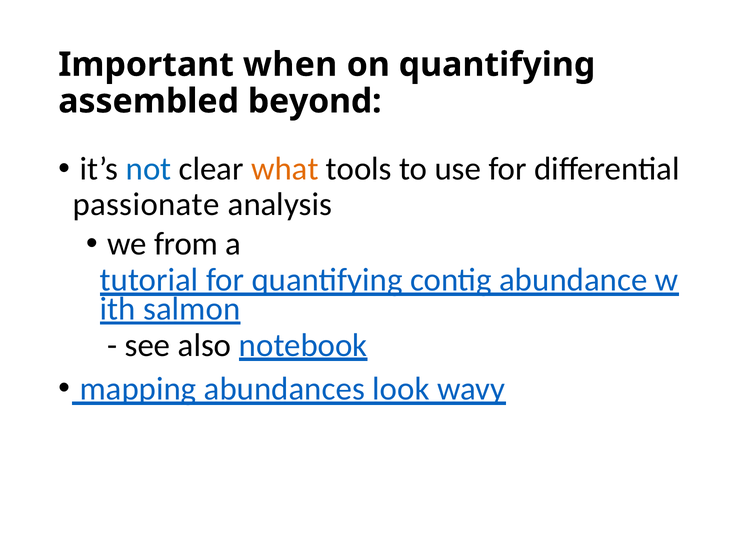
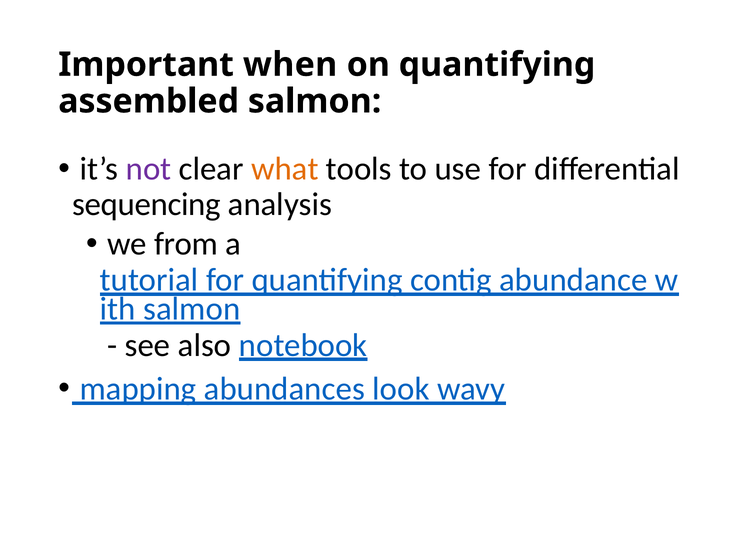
assembled beyond: beyond -> salmon
not colour: blue -> purple
passionate: passionate -> sequencing
